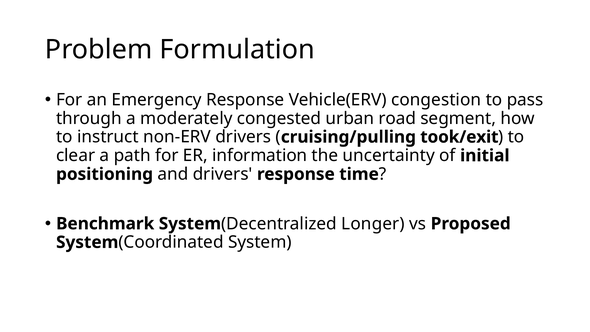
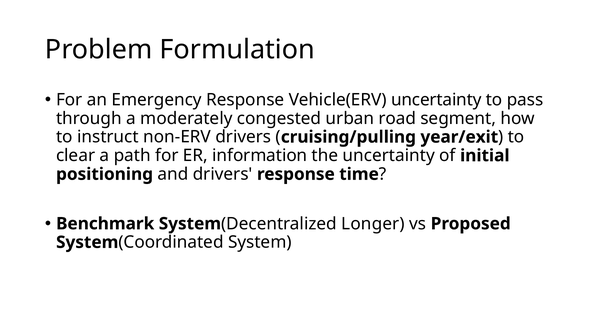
Vehicle(ERV congestion: congestion -> uncertainty
took/exit: took/exit -> year/exit
